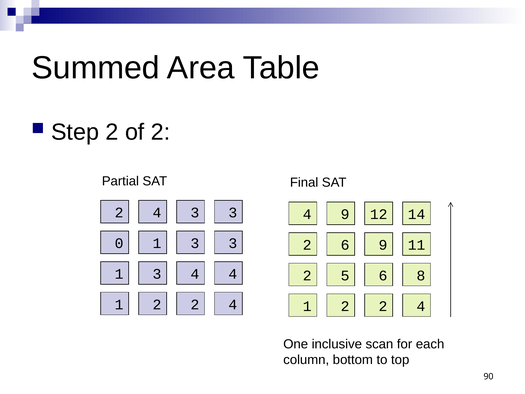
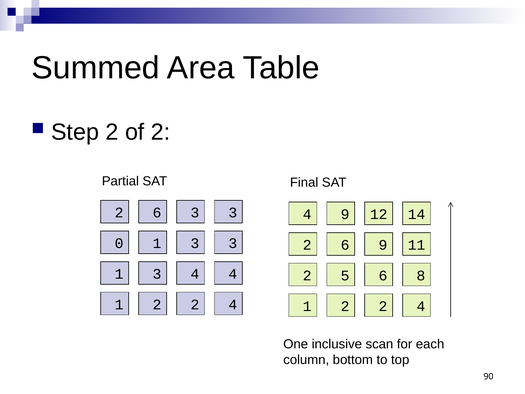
4 at (157, 213): 4 -> 6
